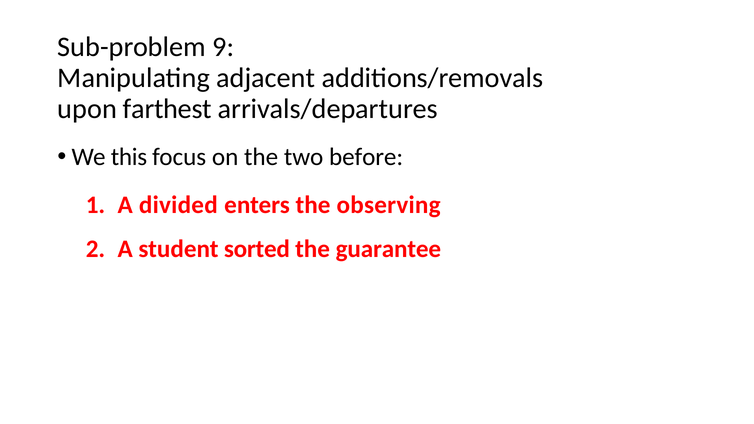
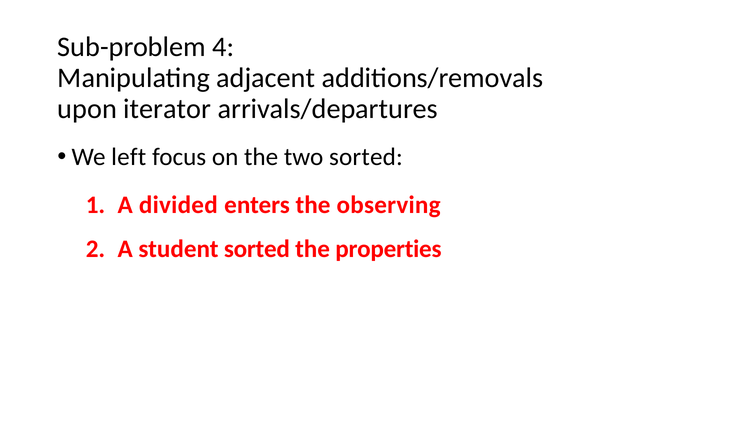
9: 9 -> 4
farthest: farthest -> iterator
this: this -> left
two before: before -> sorted
guarantee: guarantee -> properties
